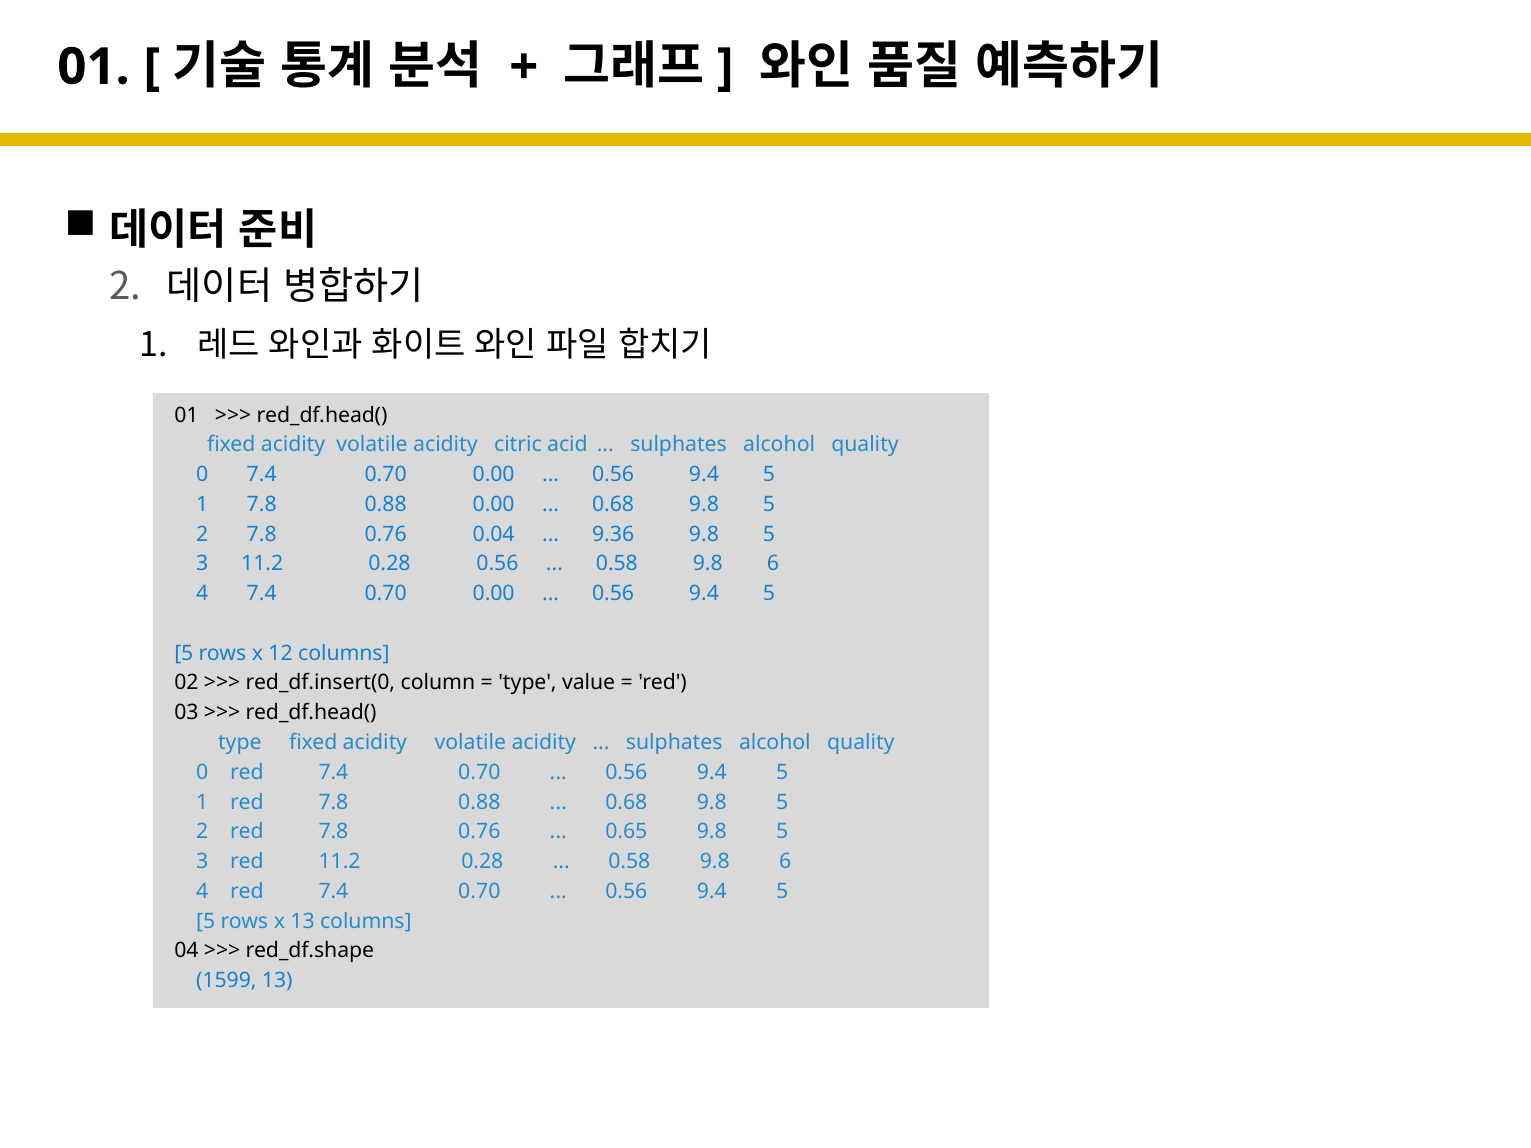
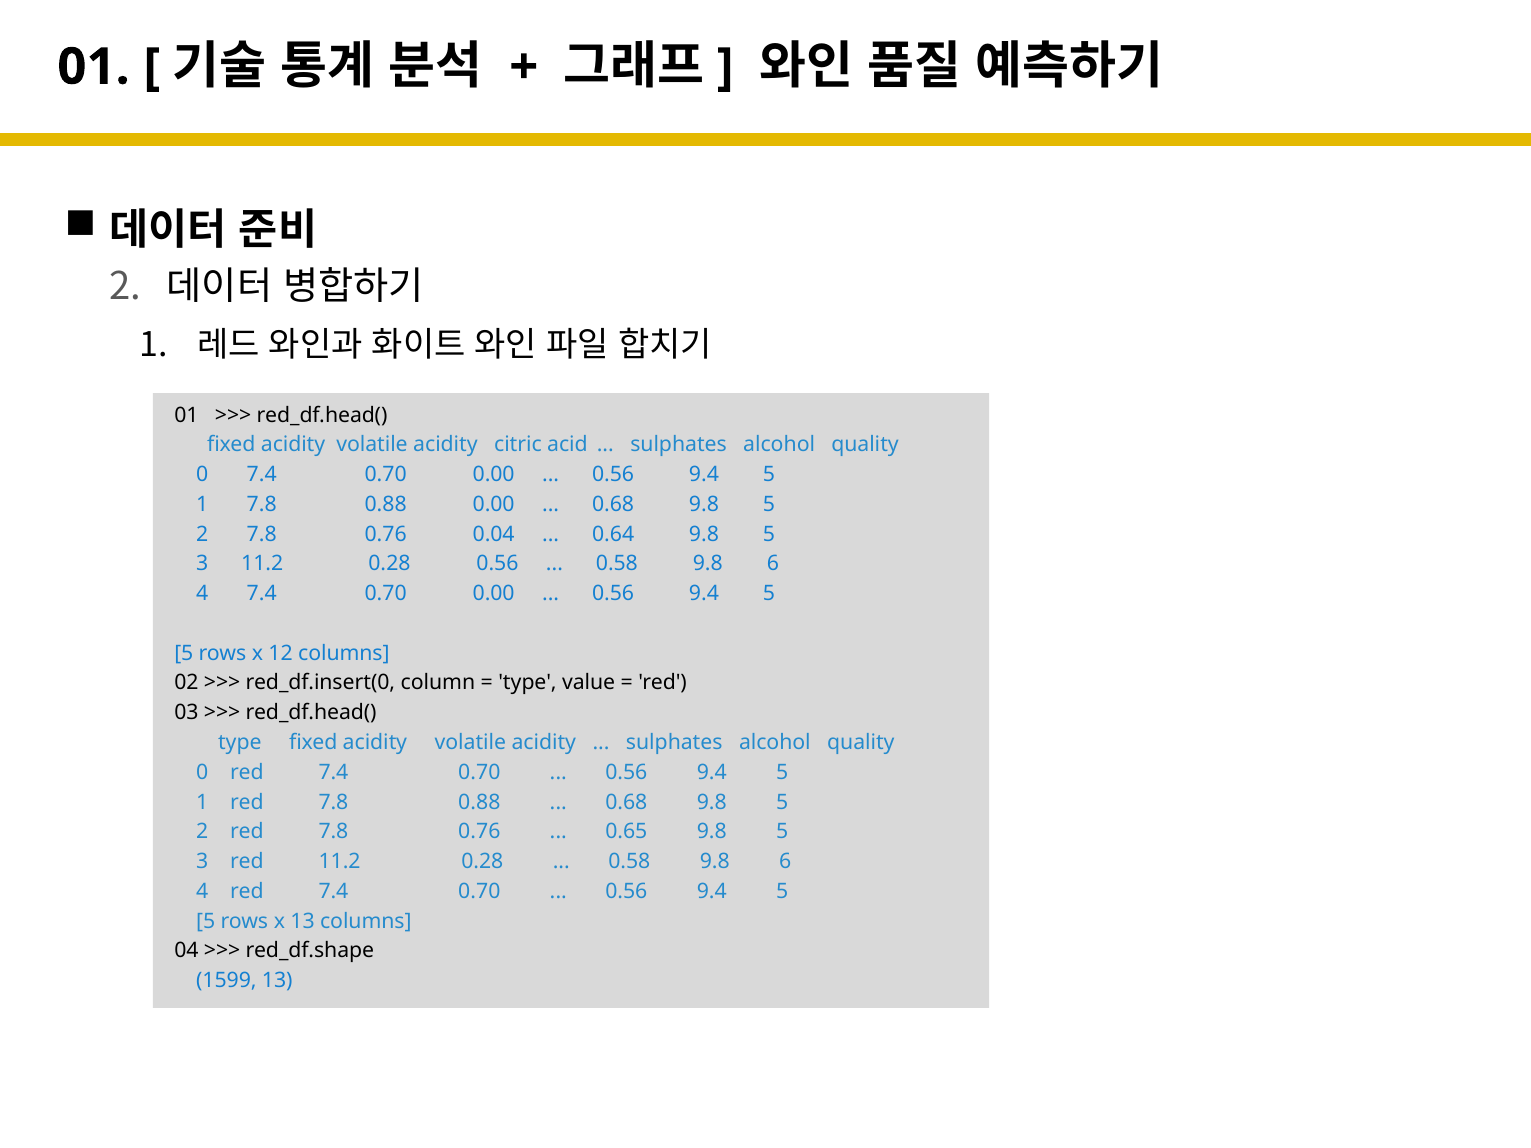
9.36: 9.36 -> 0.64
